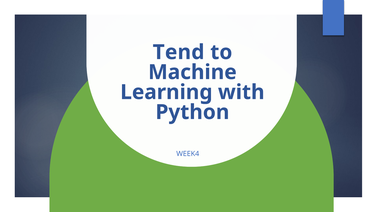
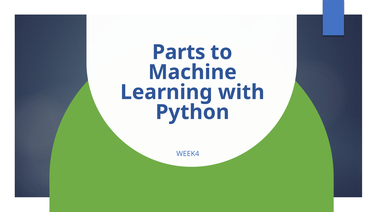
Tend: Tend -> Parts
